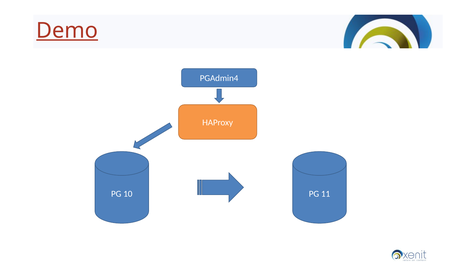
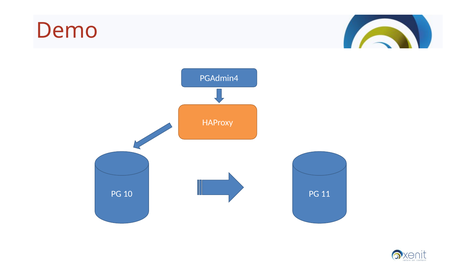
Demo underline: present -> none
